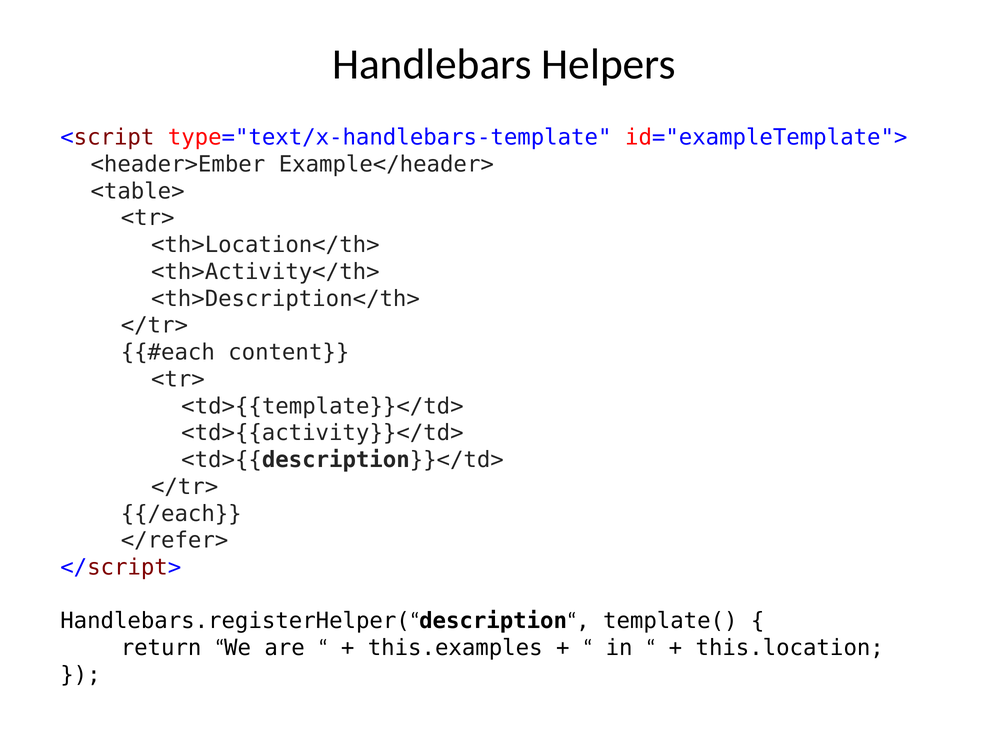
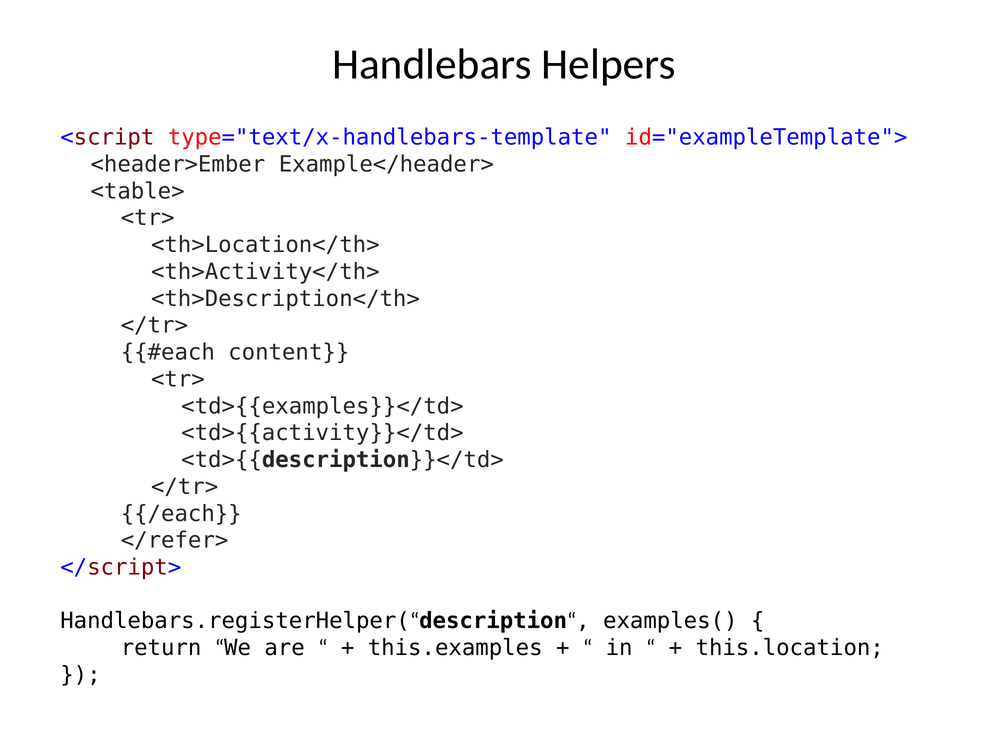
<td>{{template}}</td>: <td>{{template}}</td> -> <td>{{examples}}</td>
template(: template( -> examples(
